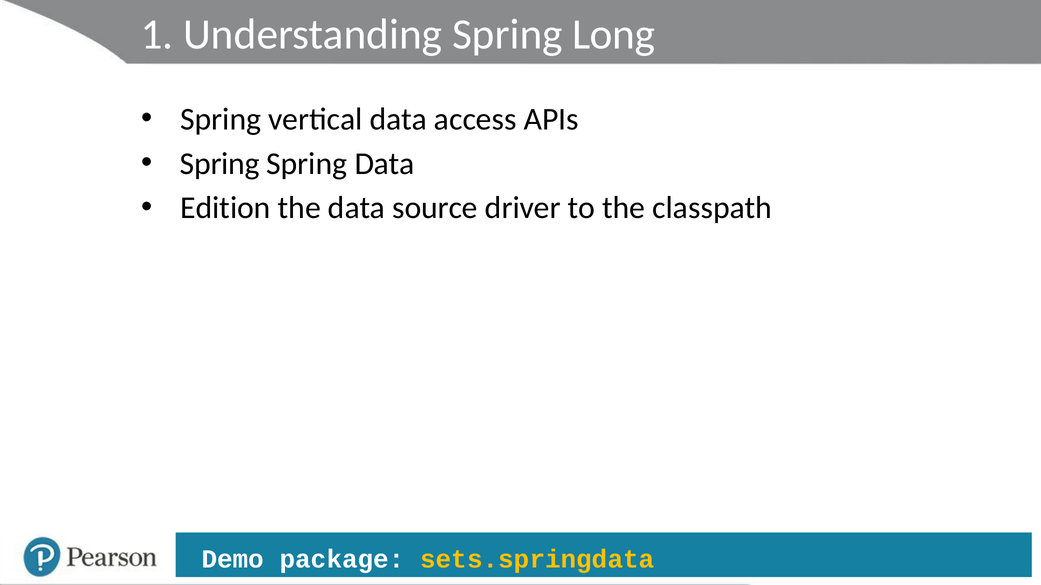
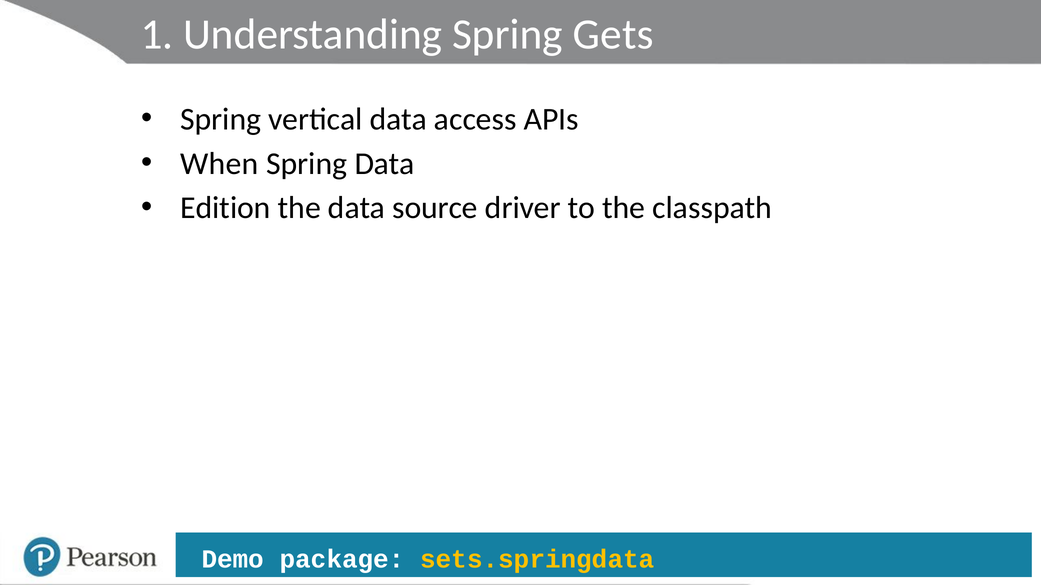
Long: Long -> Gets
Spring at (220, 164): Spring -> When
